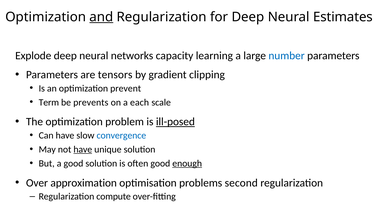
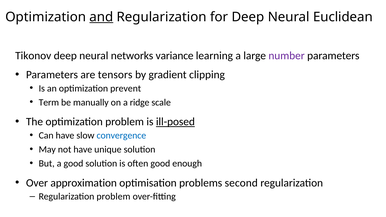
Estimates: Estimates -> Euclidean
Explode: Explode -> Tikonov
capacity: capacity -> variance
number colour: blue -> purple
prevents: prevents -> manually
each: each -> ridge
have at (83, 149) underline: present -> none
enough underline: present -> none
Regularization compute: compute -> problem
